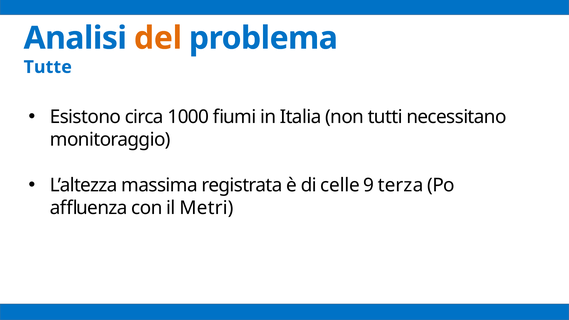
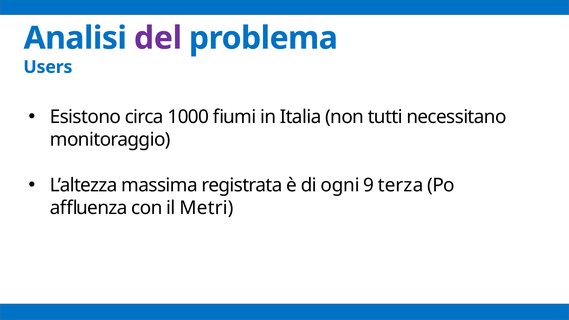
del colour: orange -> purple
Tutte: Tutte -> Users
celle: celle -> ogni
